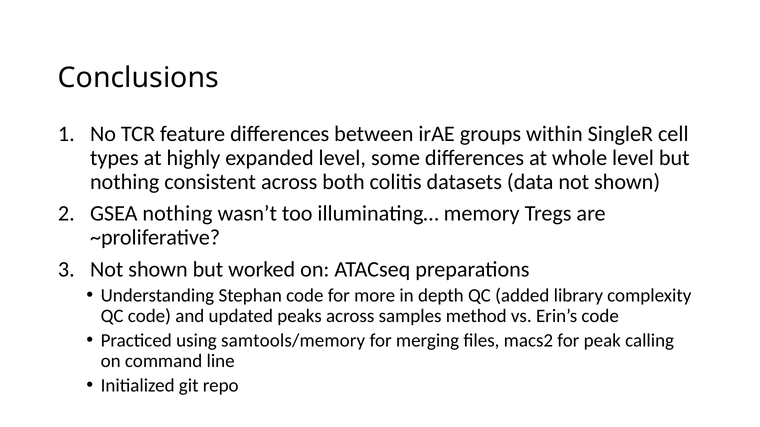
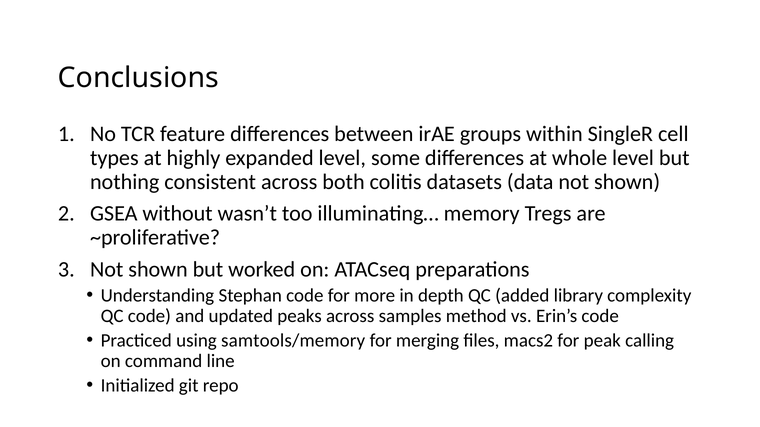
GSEA nothing: nothing -> without
